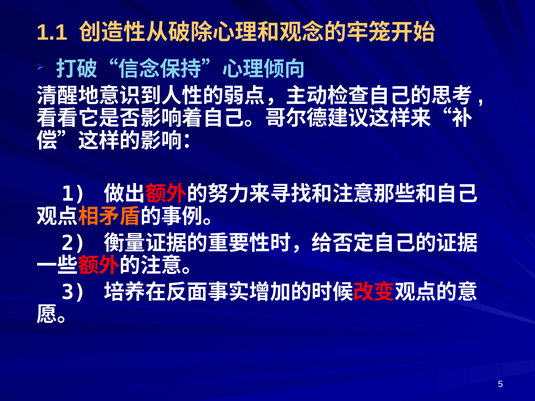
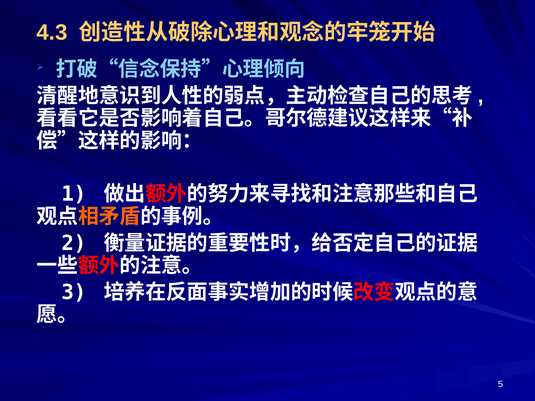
1.1: 1.1 -> 4.3
